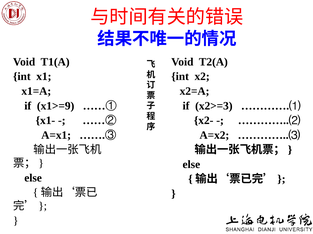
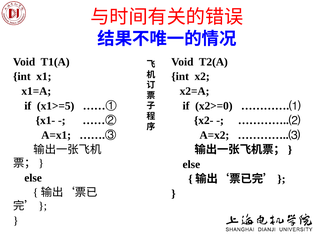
x1>=9: x1>=9 -> x1>=5
x2>=3: x2>=3 -> x2>=0
